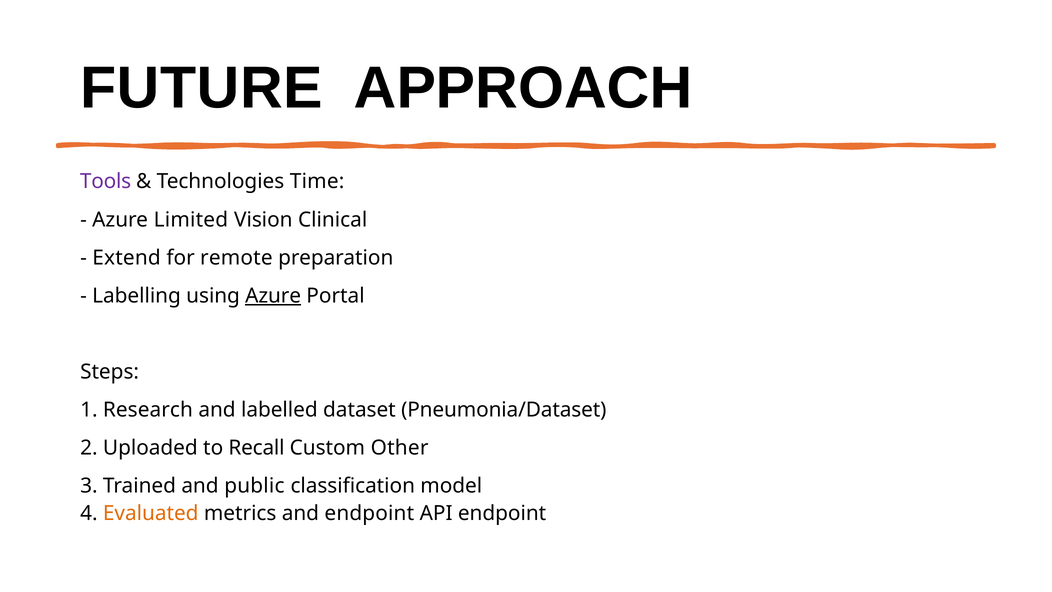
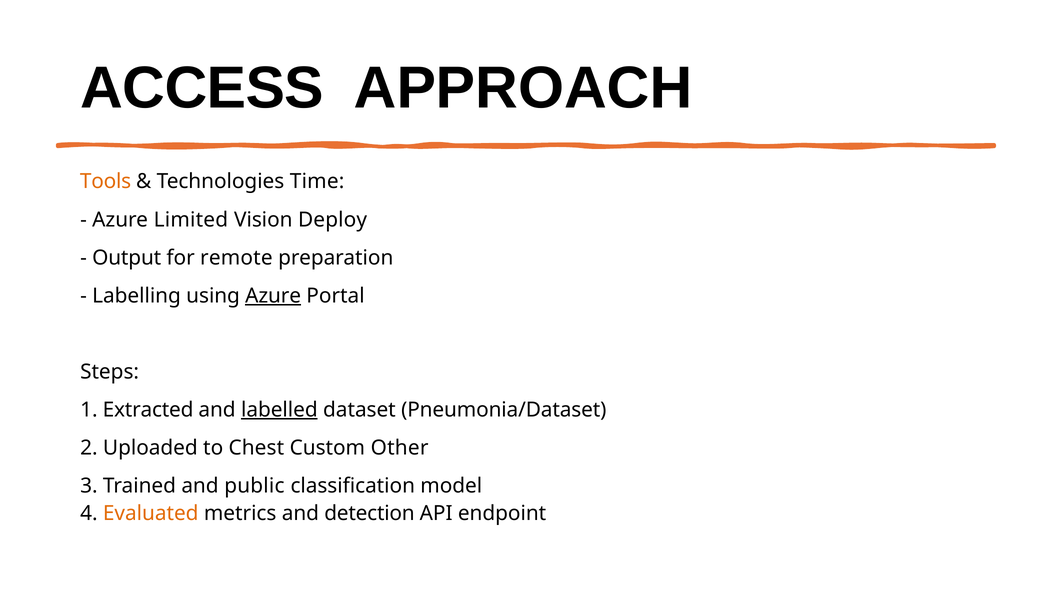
FUTURE: FUTURE -> ACCESS
Tools colour: purple -> orange
Clinical: Clinical -> Deploy
Extend: Extend -> Output
Research: Research -> Extracted
labelled underline: none -> present
Recall: Recall -> Chest
and endpoint: endpoint -> detection
